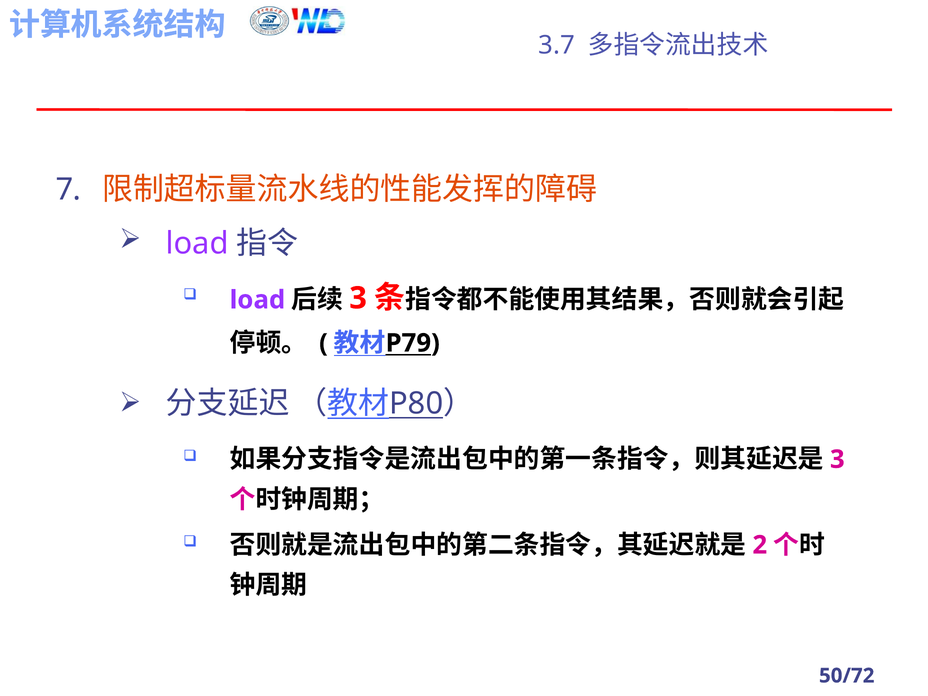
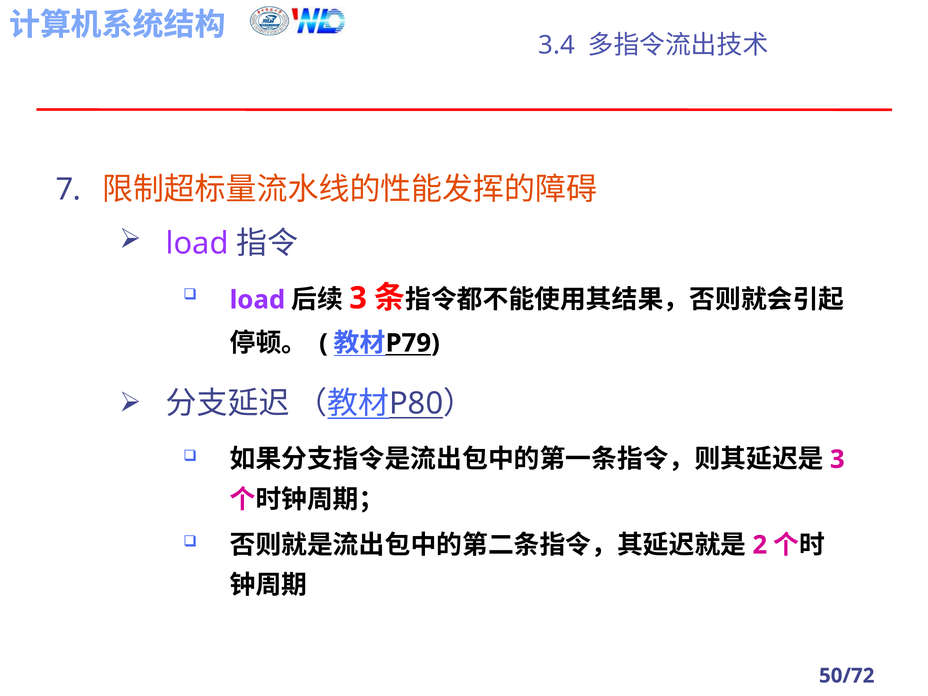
3.7: 3.7 -> 3.4
